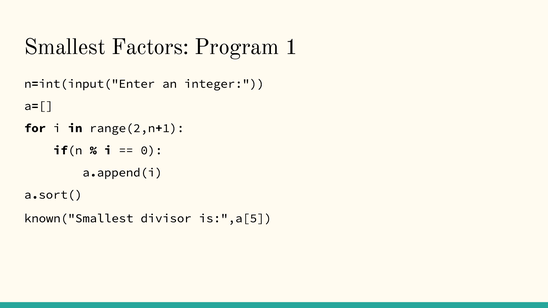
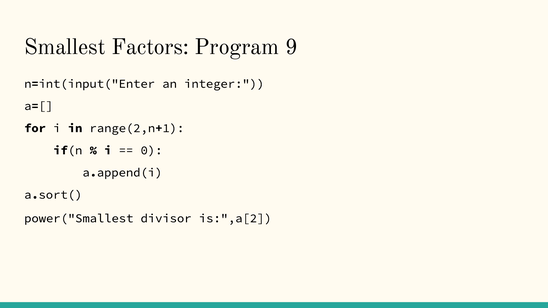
1: 1 -> 9
known("Smallest: known("Smallest -> power("Smallest
is:",a[5: is:",a[5 -> is:",a[2
